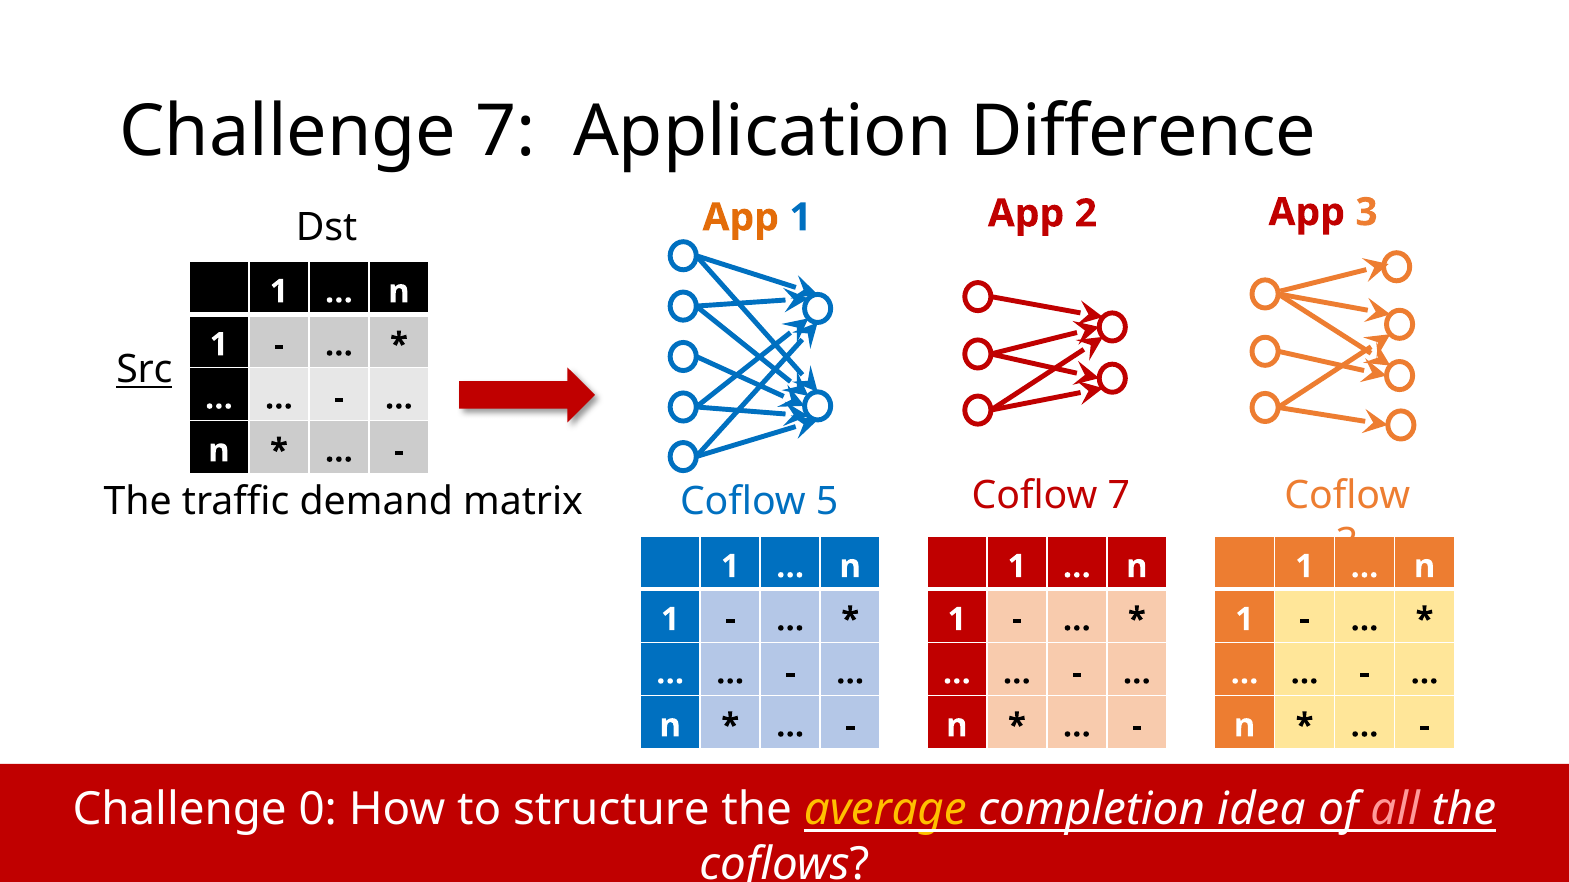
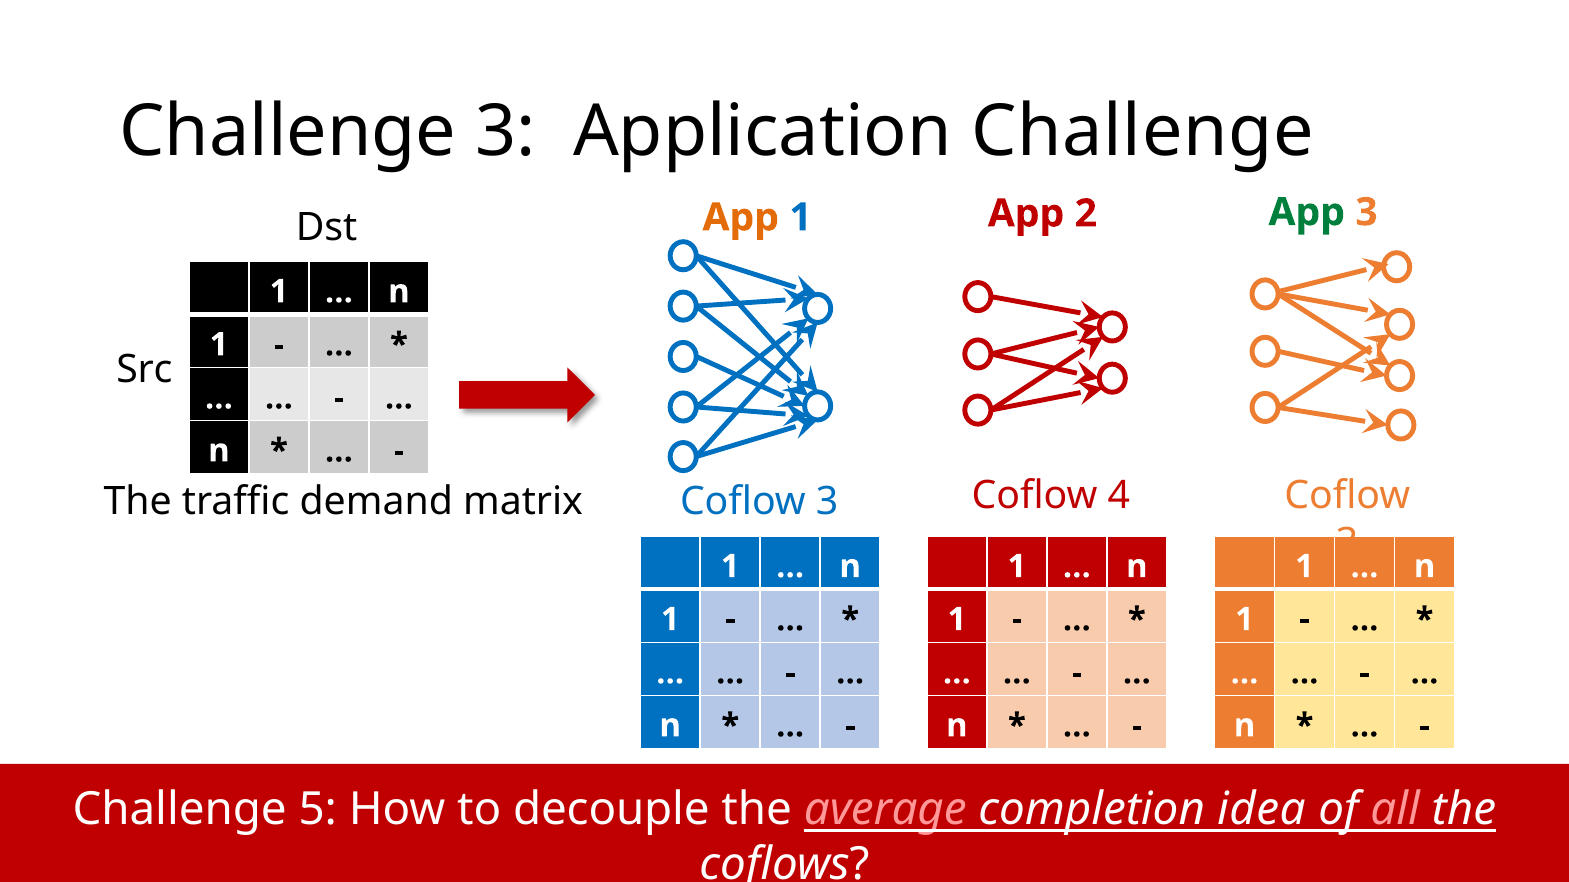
Challenge 7: 7 -> 3
Application Difference: Difference -> Challenge
App at (1307, 212) colour: red -> green
Src underline: present -> none
5 at (827, 501): 5 -> 3
Coflow 7: 7 -> 4
0: 0 -> 5
structure: structure -> decouple
average colour: yellow -> pink
